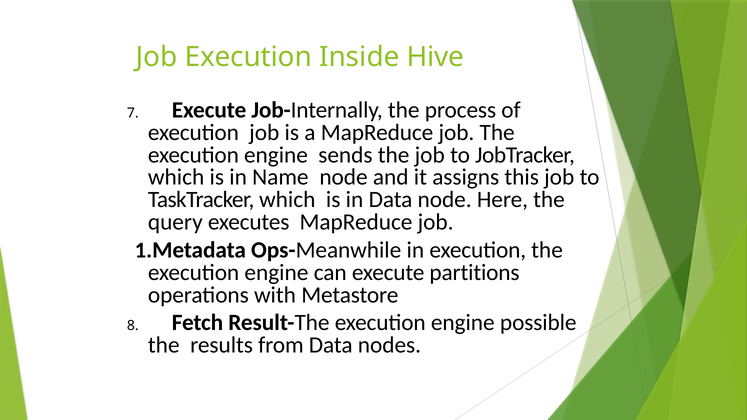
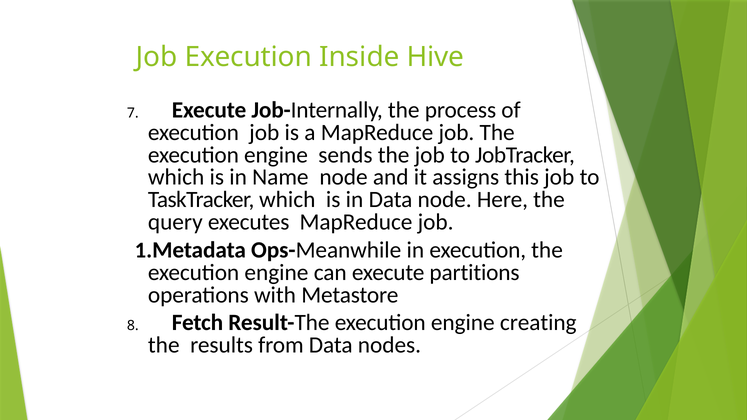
possible: possible -> creating
